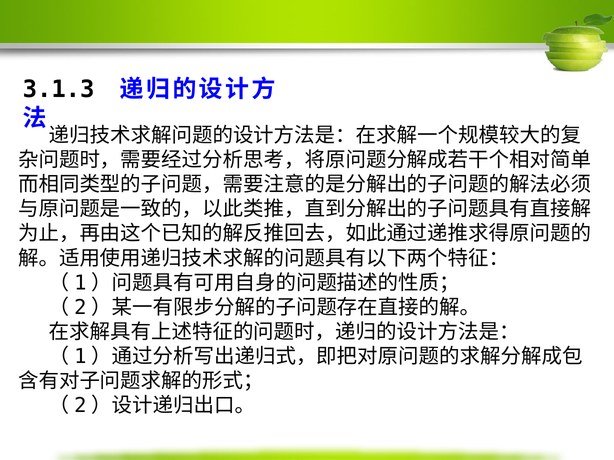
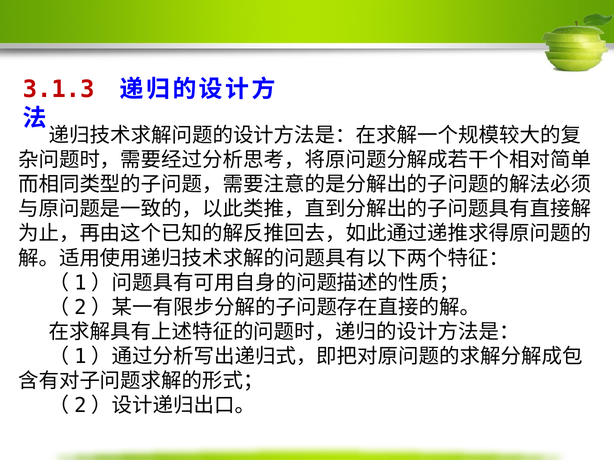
3.1.3 colour: black -> red
